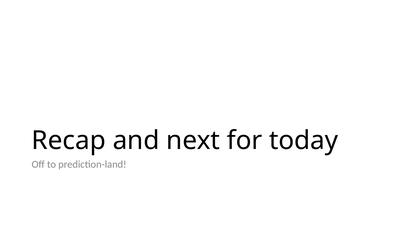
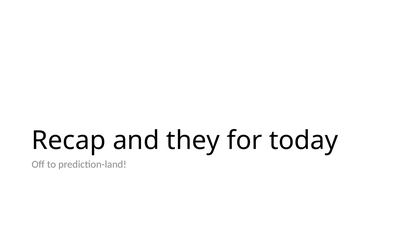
next: next -> they
